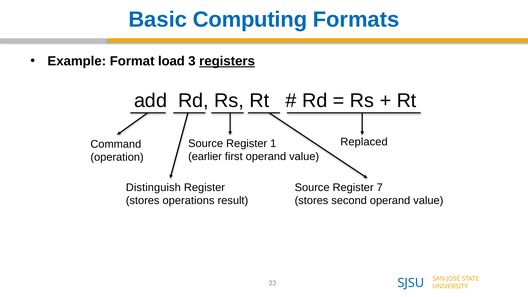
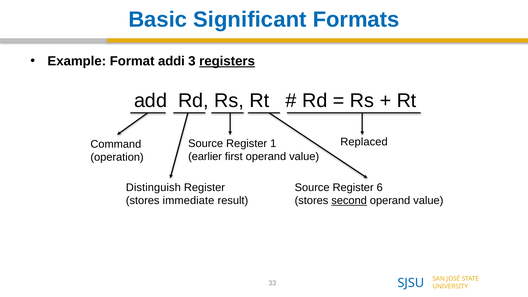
Computing: Computing -> Significant
load: load -> addi
7: 7 -> 6
operations: operations -> immediate
second underline: none -> present
